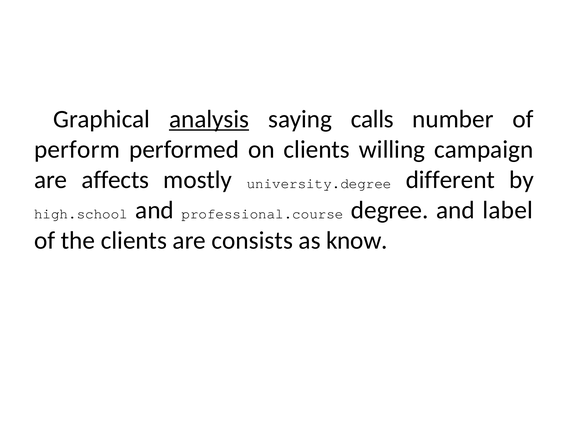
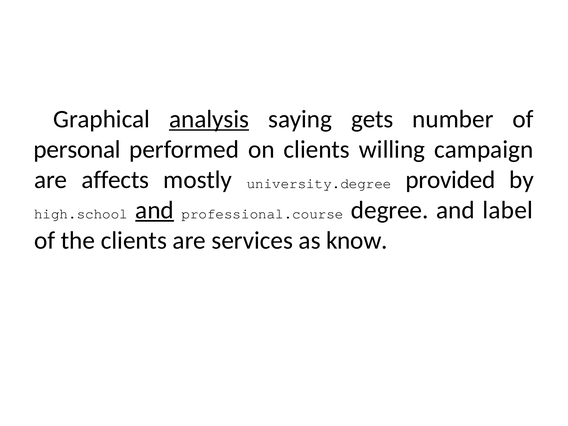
calls: calls -> gets
perform: perform -> personal
different: different -> provided
and at (155, 210) underline: none -> present
consists: consists -> services
